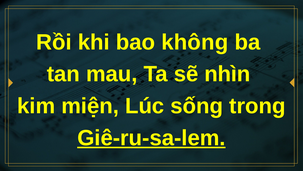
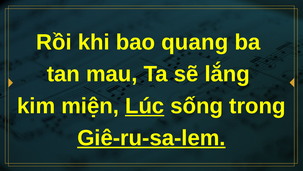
không: không -> quang
nhìn: nhìn -> lắng
Lúc underline: none -> present
